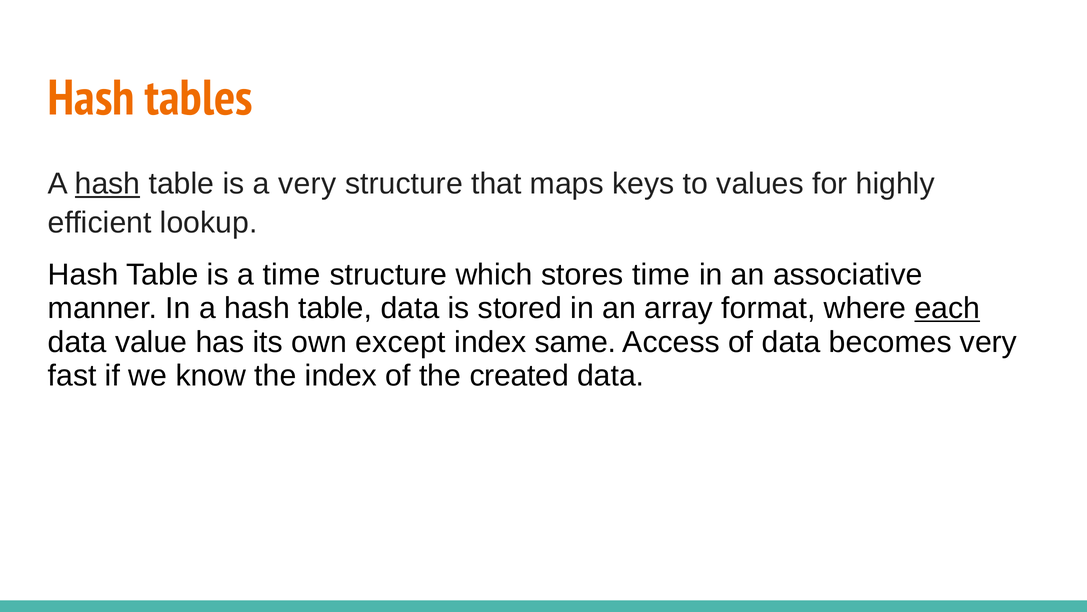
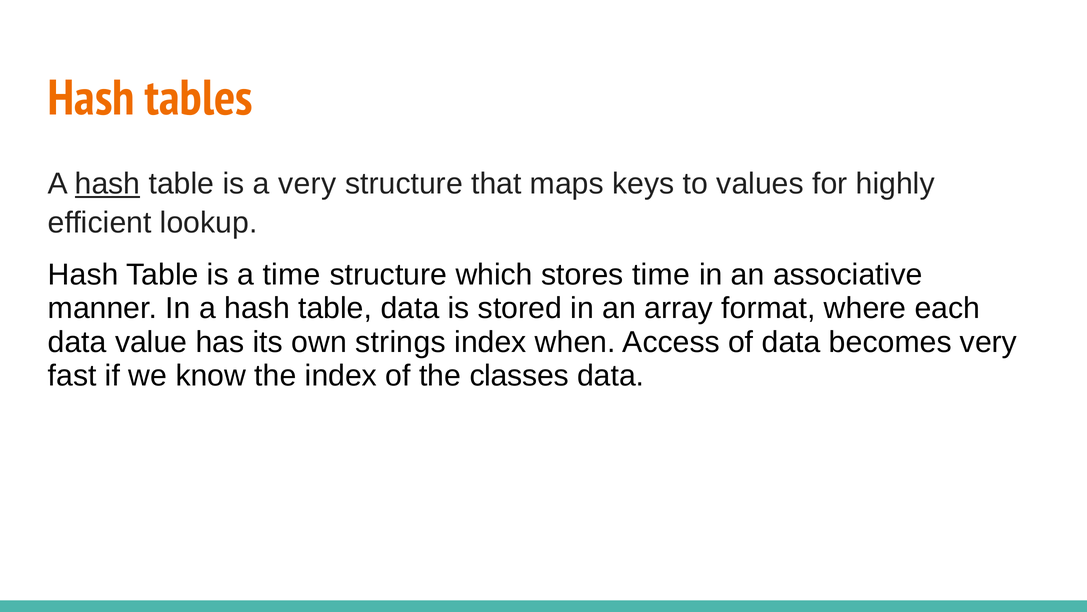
each underline: present -> none
except: except -> strings
same: same -> when
created: created -> classes
